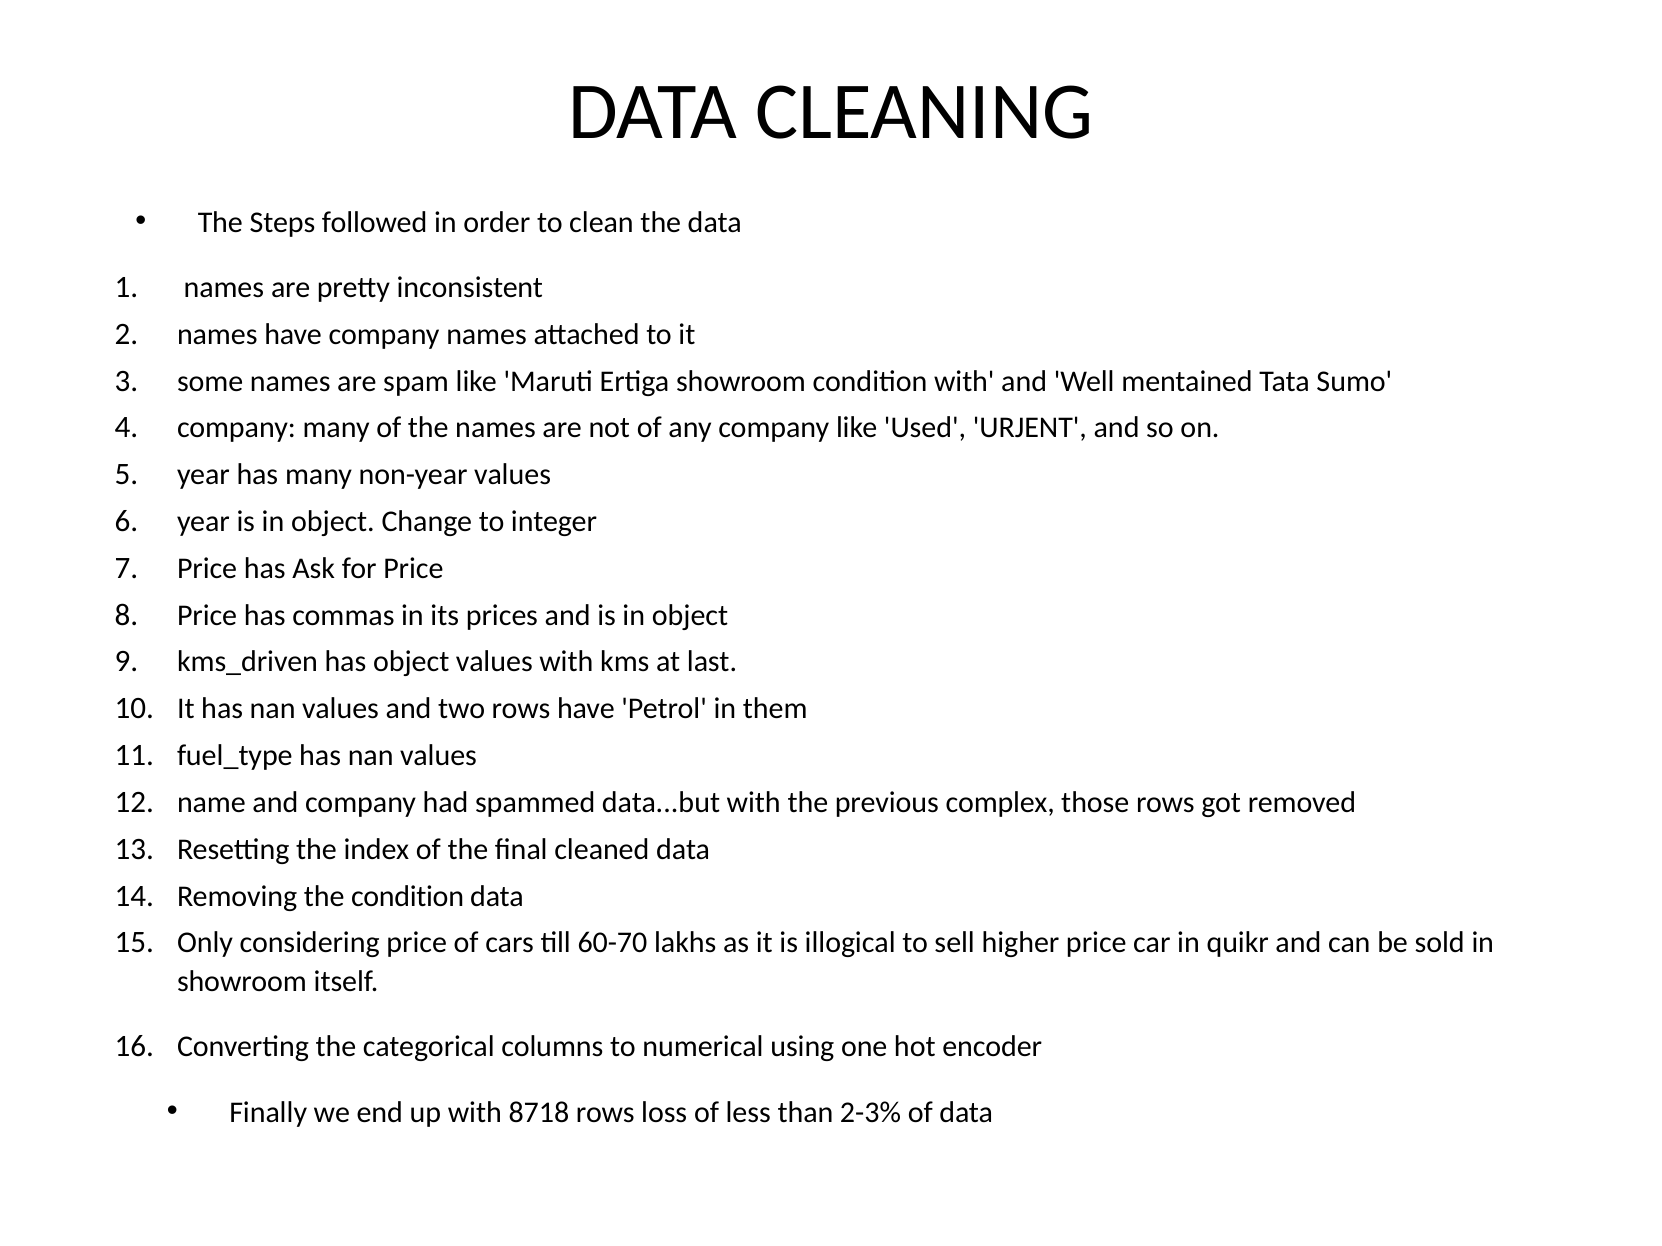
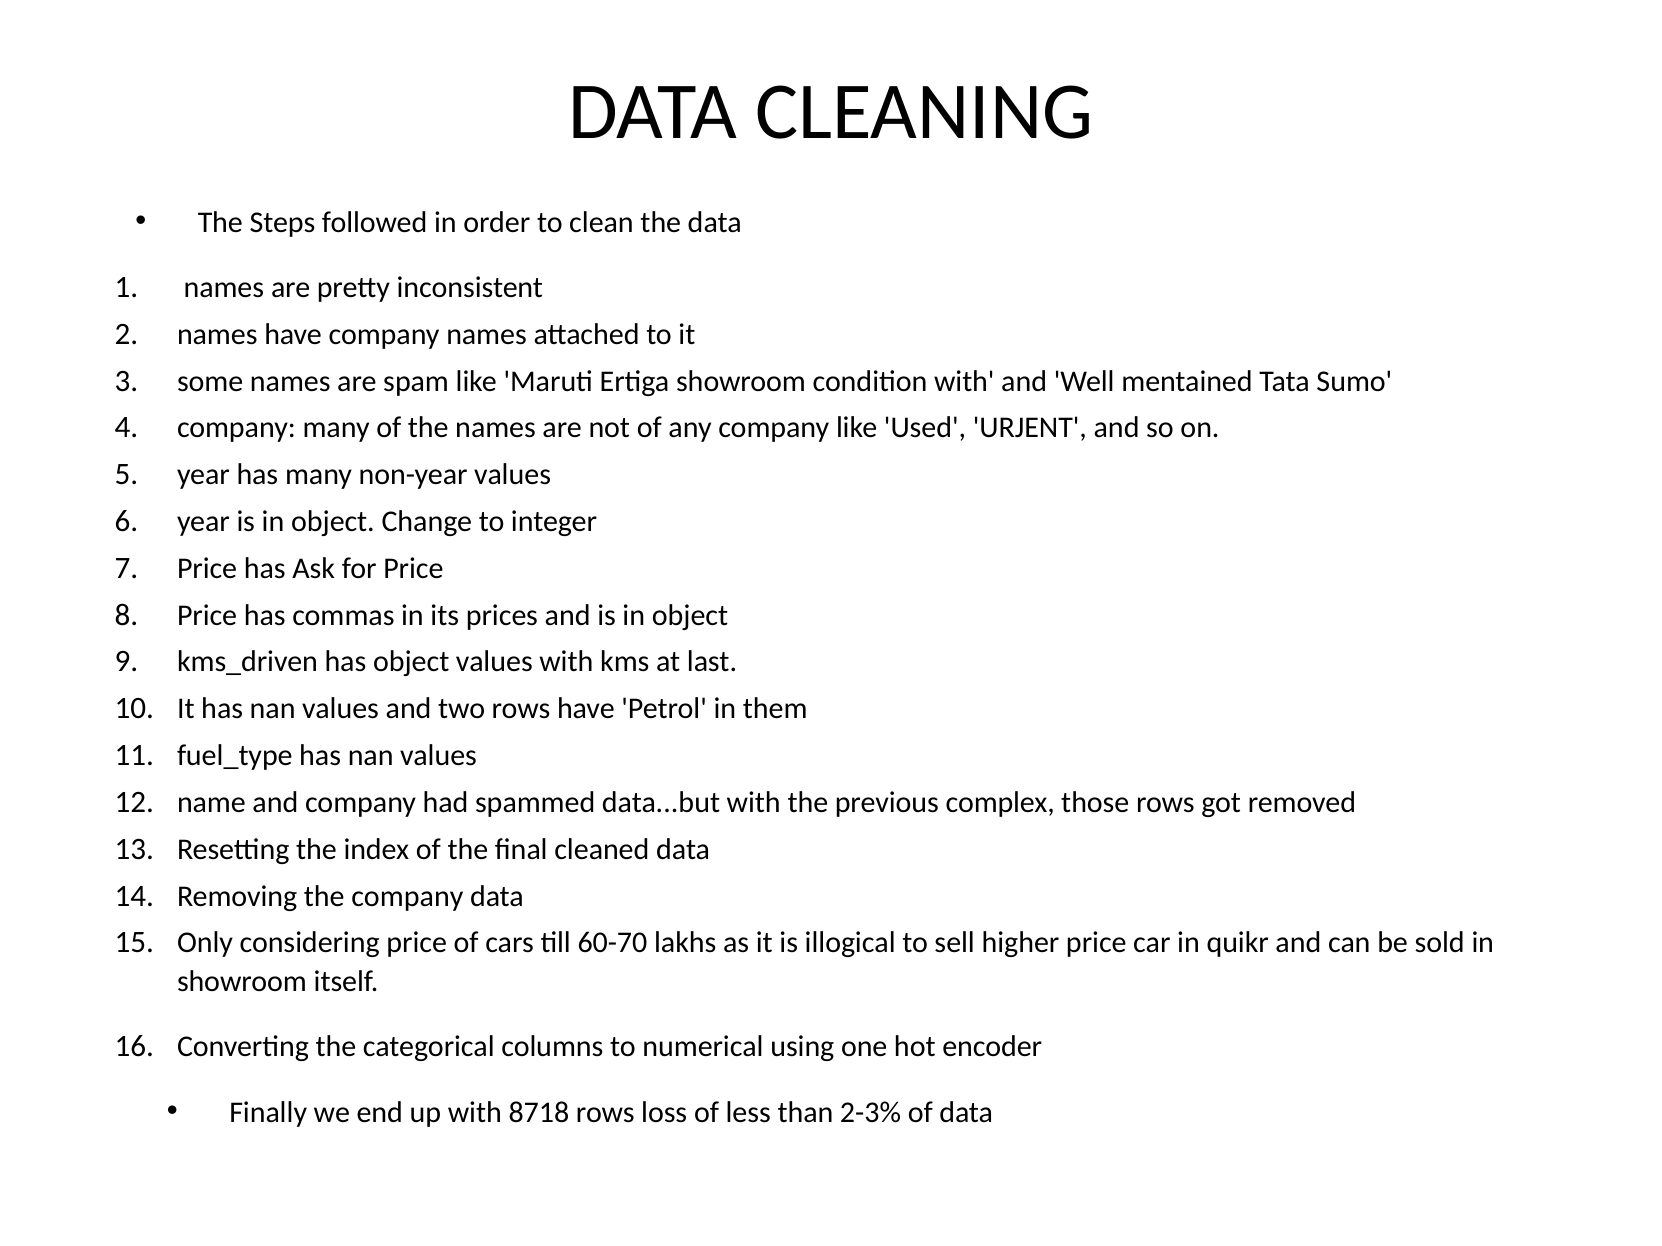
the condition: condition -> company
